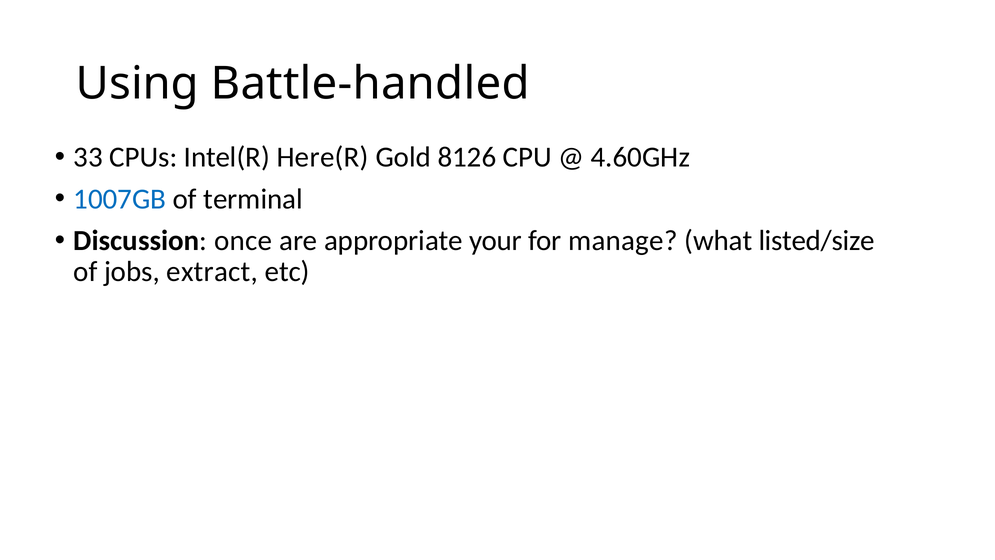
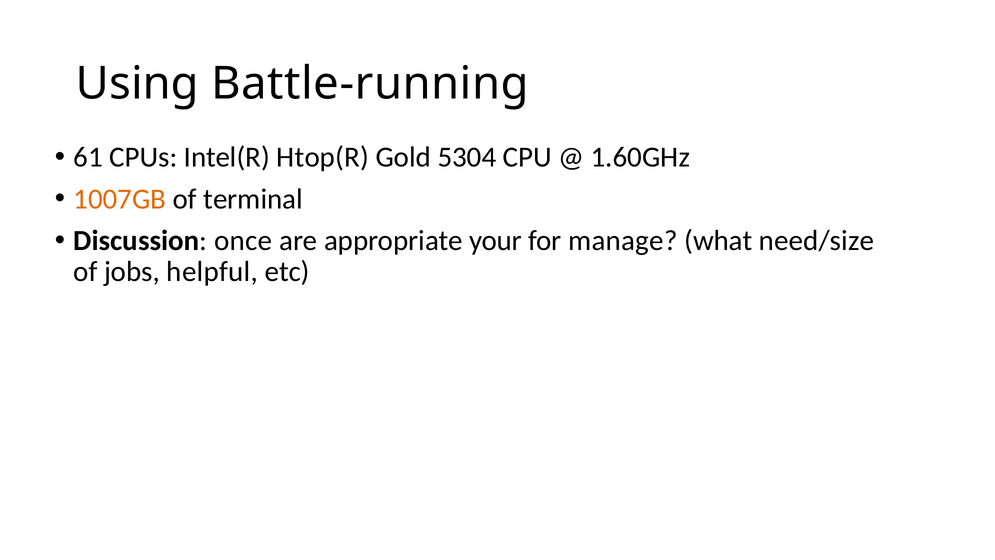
Battle-handled: Battle-handled -> Battle-running
33: 33 -> 61
Here(R: Here(R -> Htop(R
8126: 8126 -> 5304
4.60GHz: 4.60GHz -> 1.60GHz
1007GB colour: blue -> orange
listed/size: listed/size -> need/size
extract: extract -> helpful
